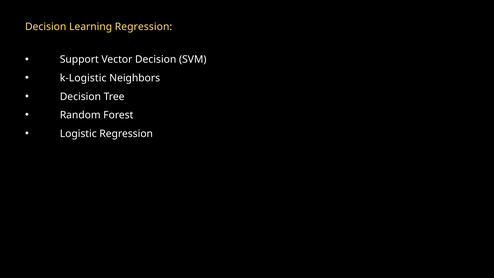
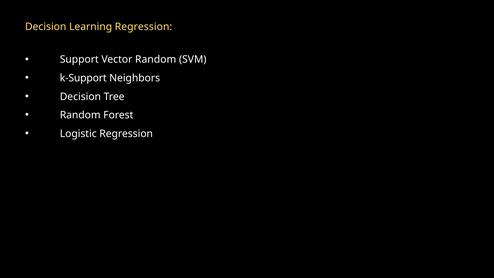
Vector Decision: Decision -> Random
k-Logistic: k-Logistic -> k-Support
